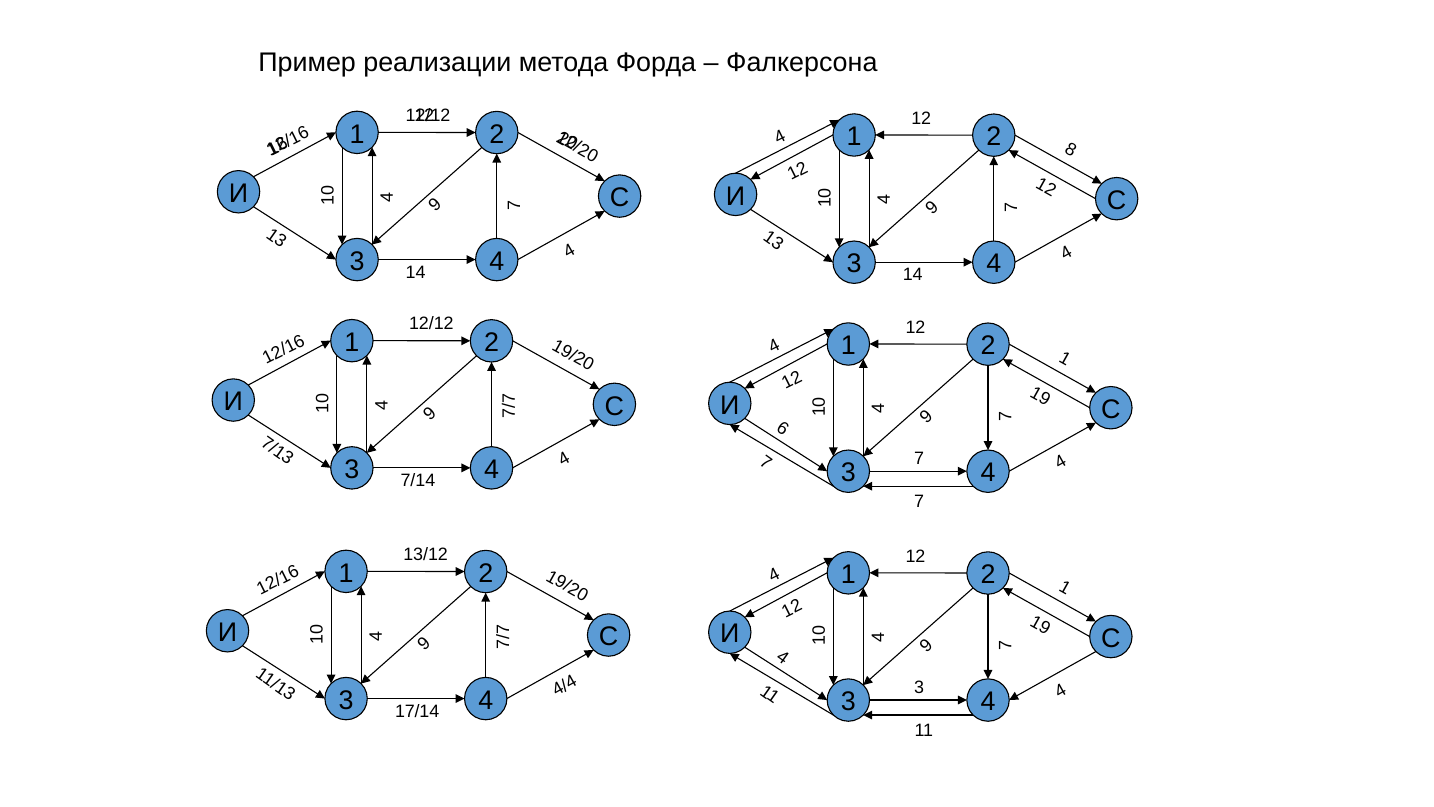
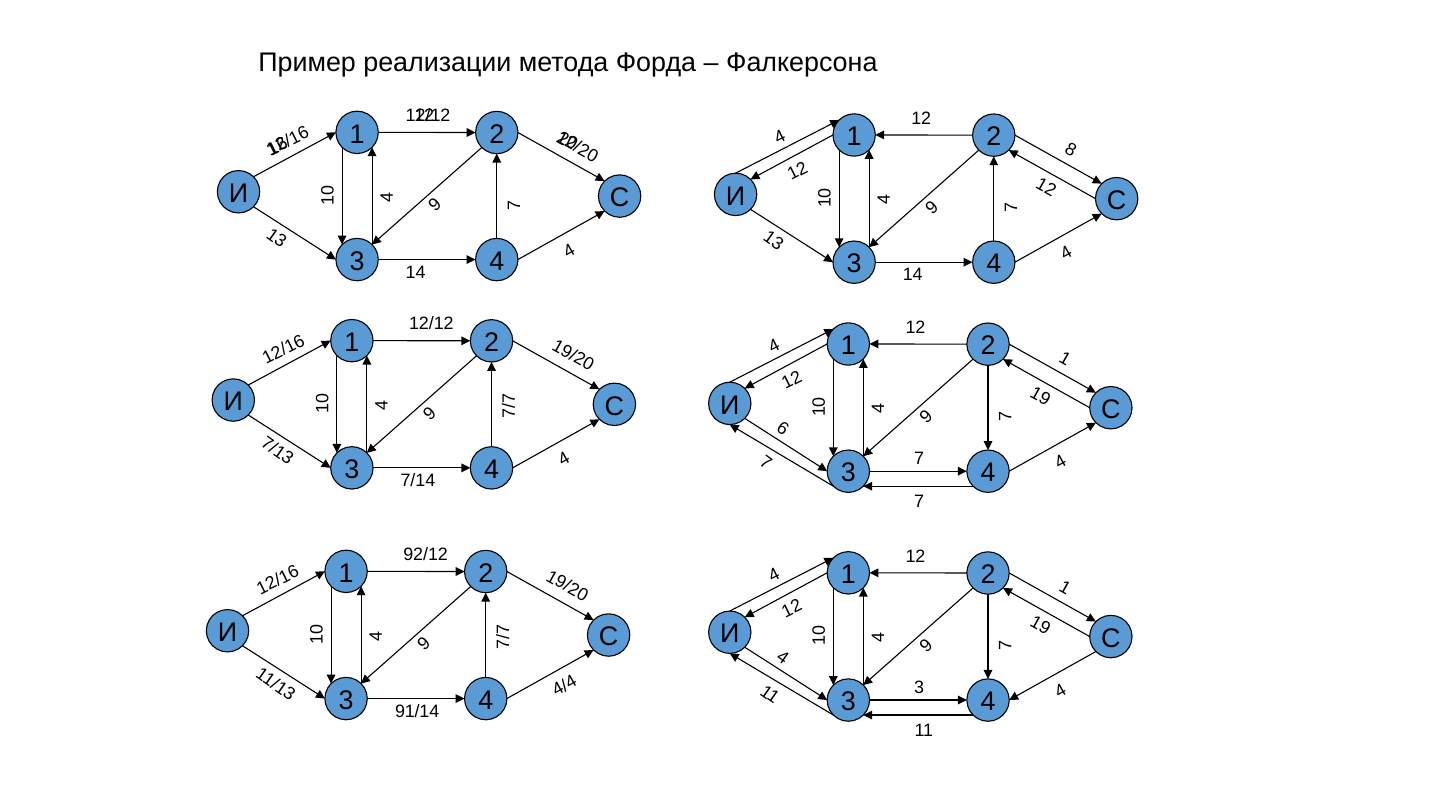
13/12: 13/12 -> 92/12
17/14: 17/14 -> 91/14
